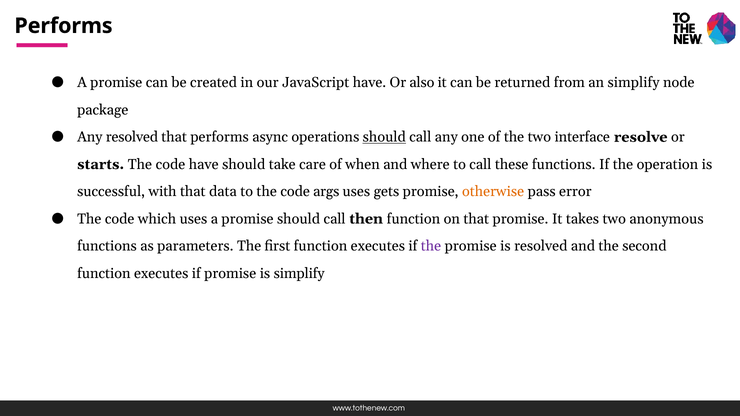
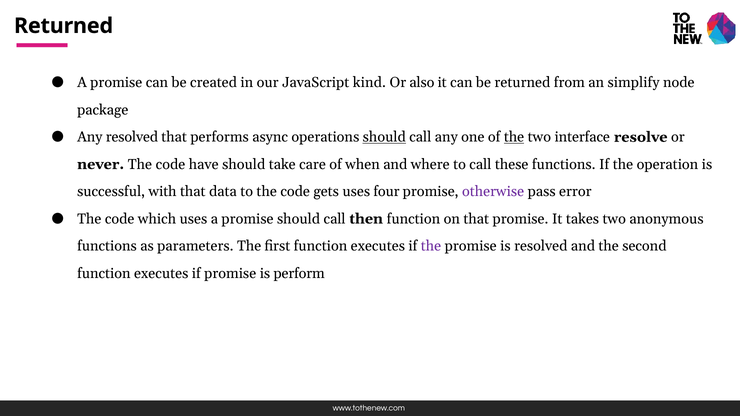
Performs at (64, 26): Performs -> Returned
JavaScript have: have -> kind
the at (514, 137) underline: none -> present
starts: starts -> never
args: args -> gets
gets: gets -> four
otherwise colour: orange -> purple
is simplify: simplify -> perform
